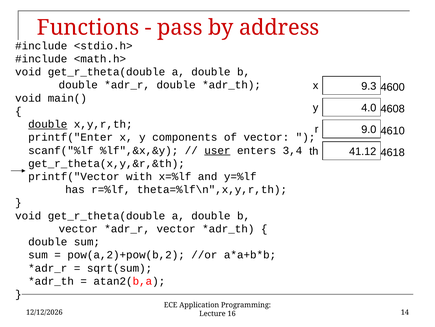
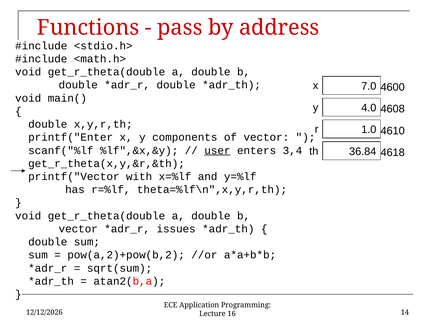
9.3: 9.3 -> 7.0
double at (48, 124) underline: present -> none
9.0: 9.0 -> 1.0
41.12: 41.12 -> 36.84
vector at (176, 228): vector -> issues
